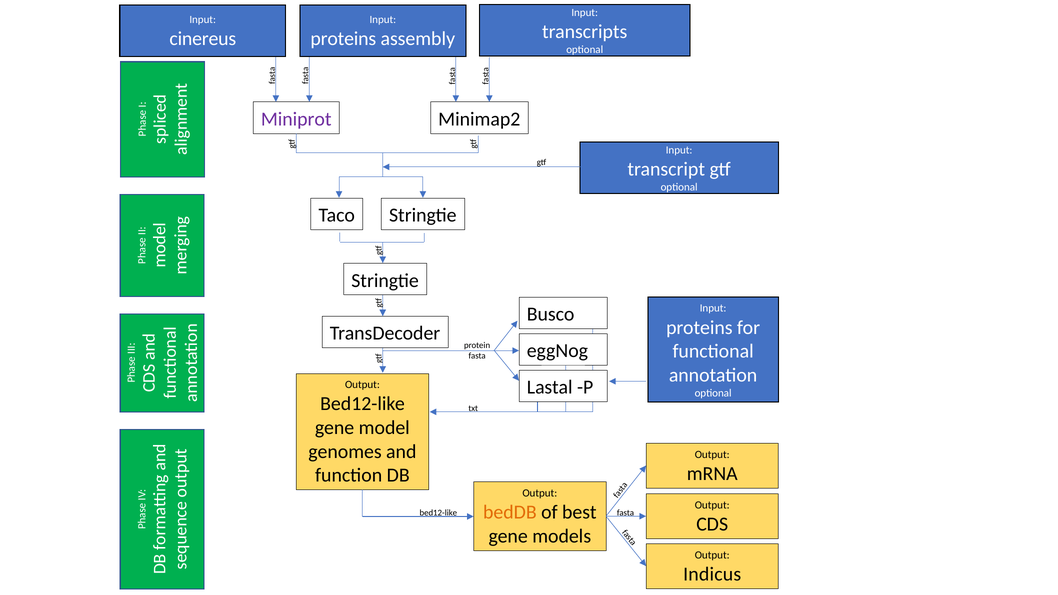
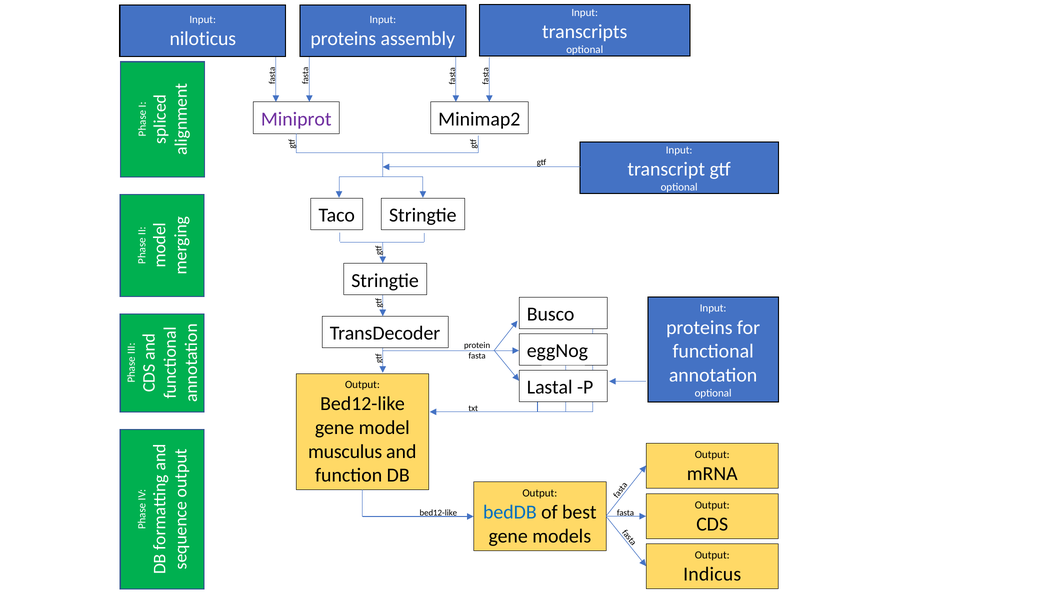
cinereus: cinereus -> niloticus
genomes: genomes -> musculus
bedDB colour: orange -> blue
